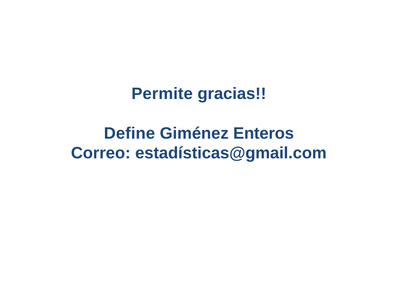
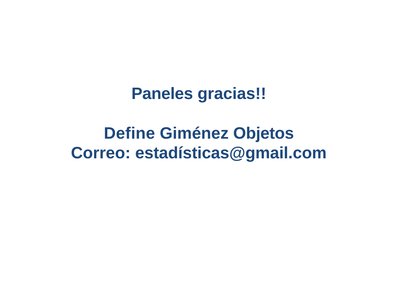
Permite: Permite -> Paneles
Enteros: Enteros -> Objetos
